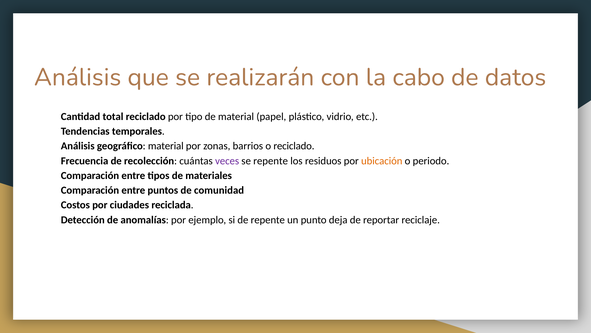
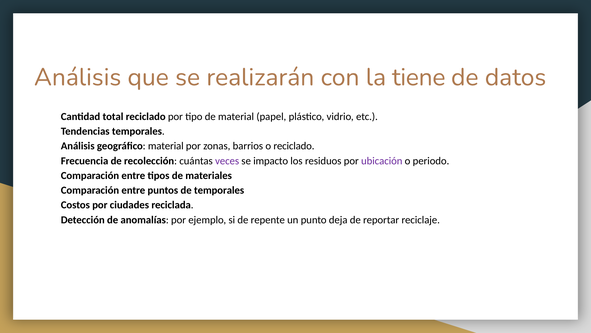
cabo: cabo -> tiene
se repente: repente -> impacto
ubicación colour: orange -> purple
de comunidad: comunidad -> temporales
